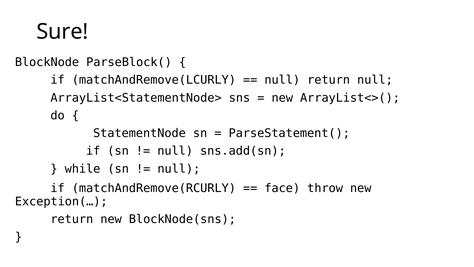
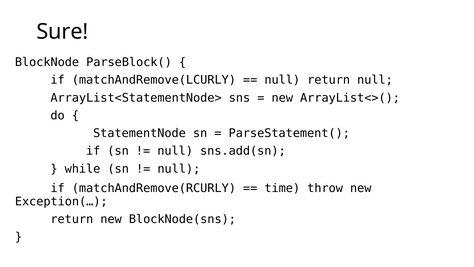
face: face -> time
